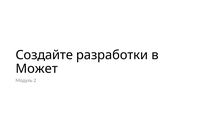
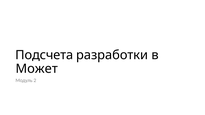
Создайте: Создайте -> Подсчета
